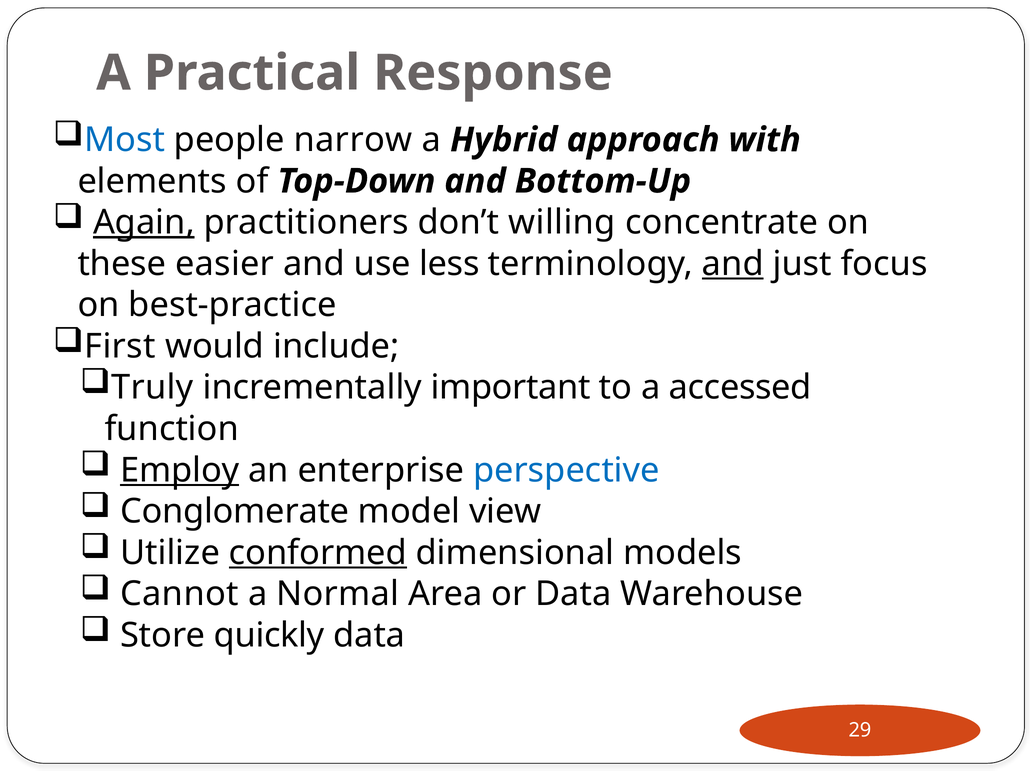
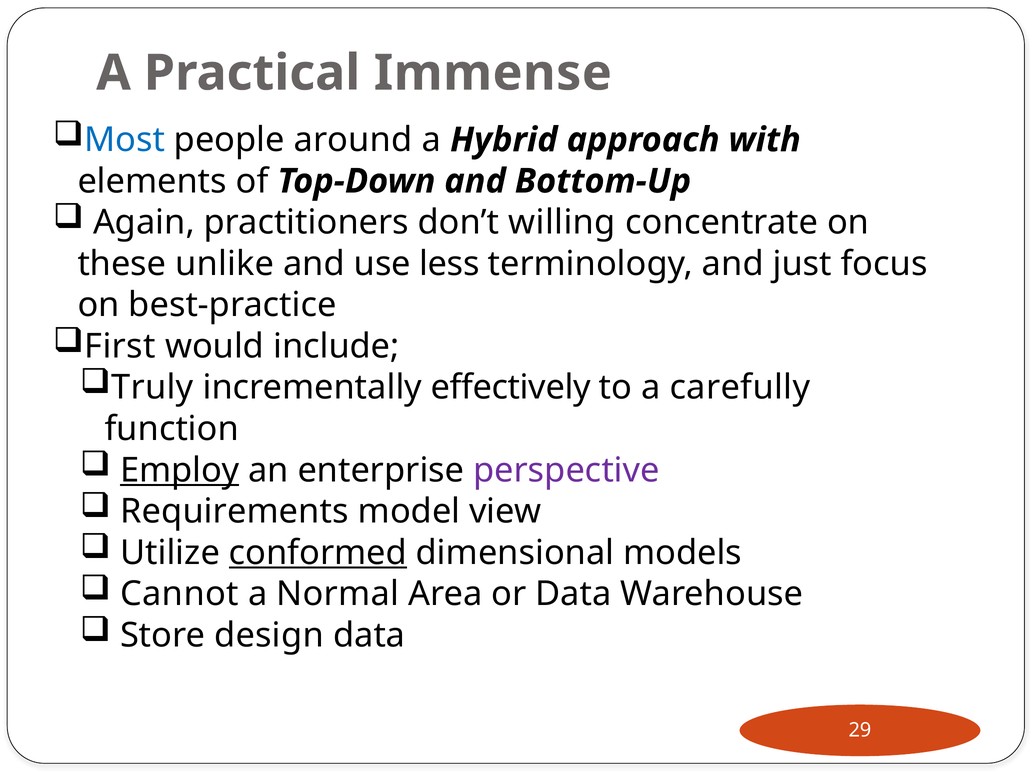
Response: Response -> Immense
narrow: narrow -> around
Again underline: present -> none
easier: easier -> unlike
and at (733, 264) underline: present -> none
important: important -> effectively
accessed: accessed -> carefully
perspective colour: blue -> purple
Conglomerate: Conglomerate -> Requirements
quickly: quickly -> design
